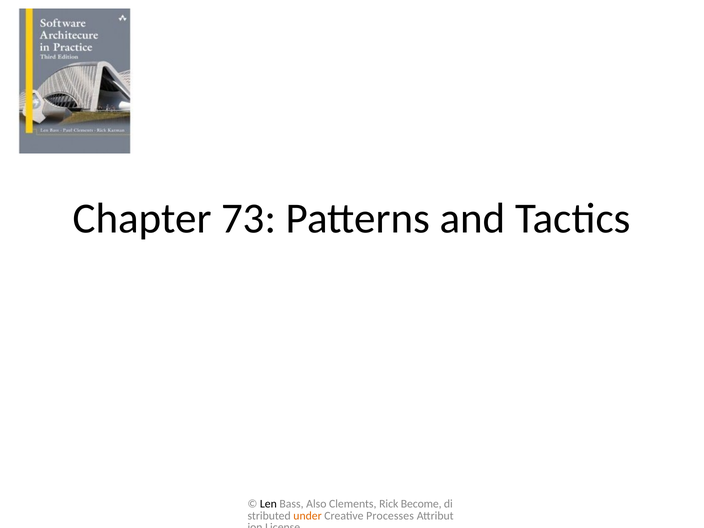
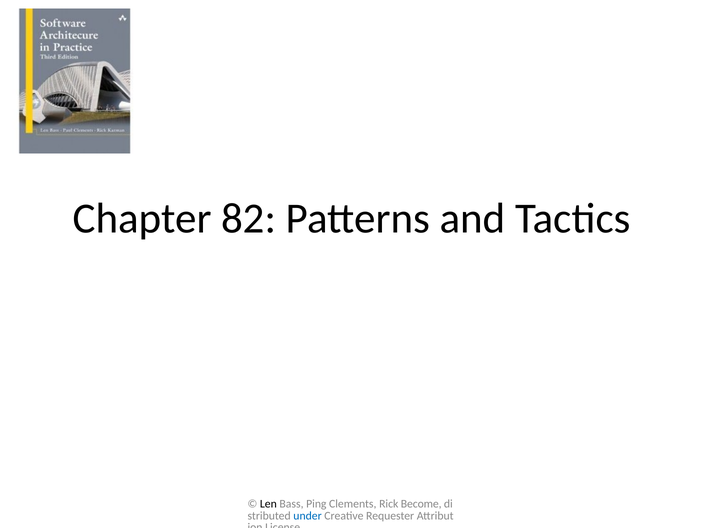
73: 73 -> 82
Also: Also -> Ping
under colour: orange -> blue
Processes: Processes -> Requester
